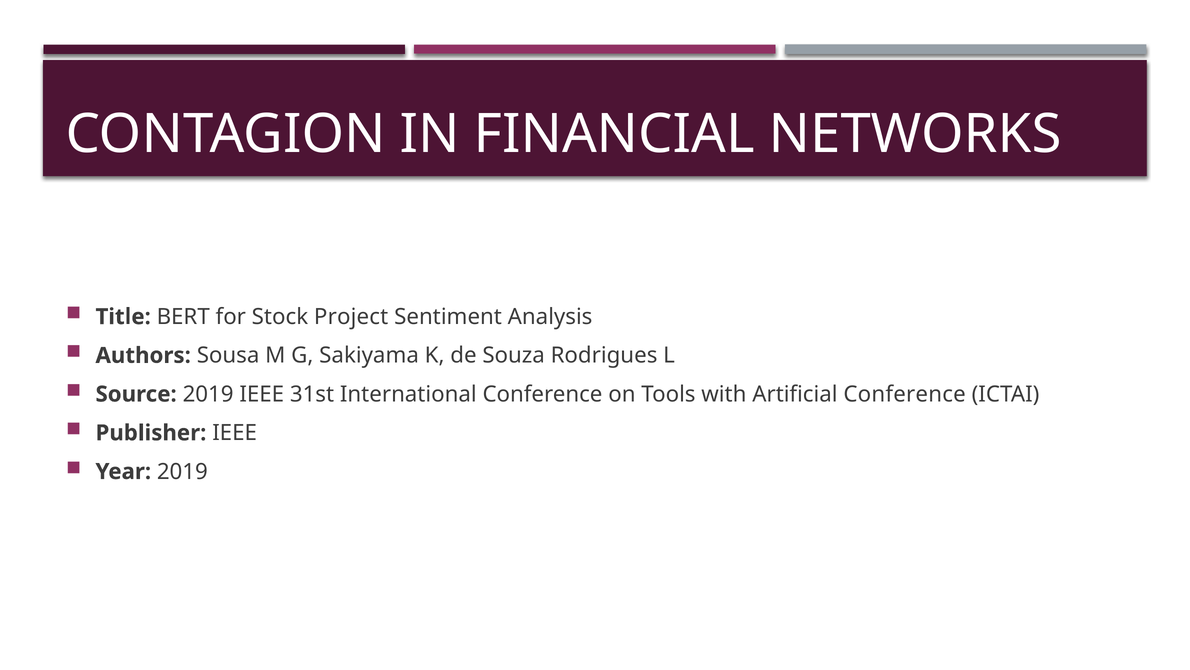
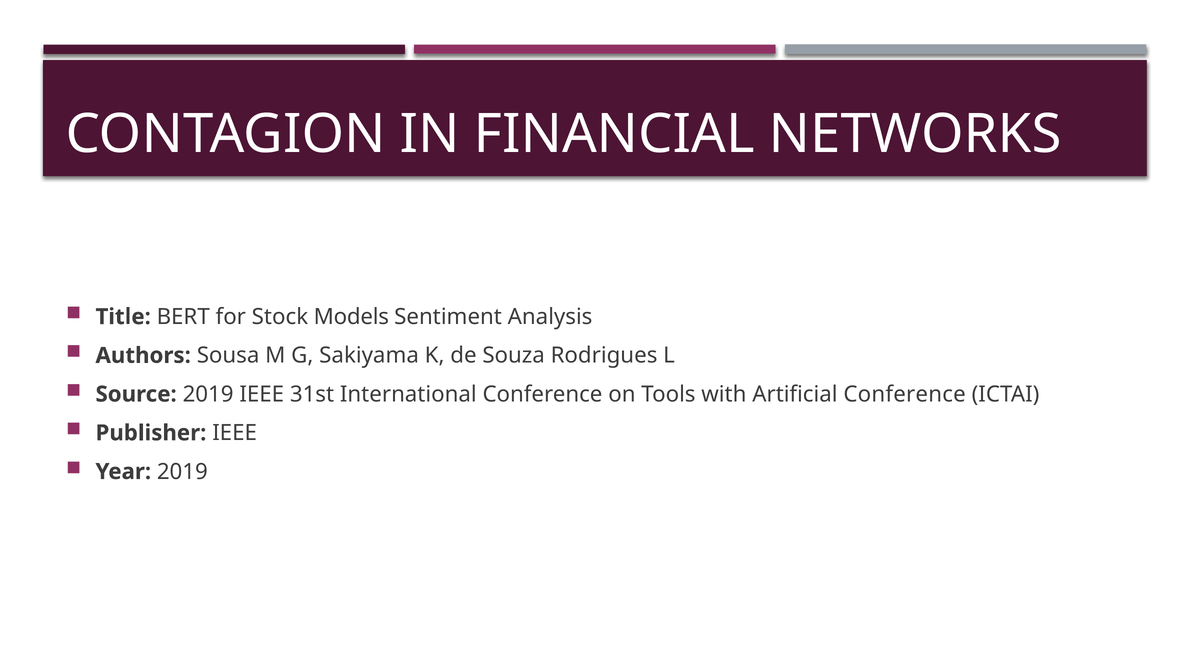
Project: Project -> Models
